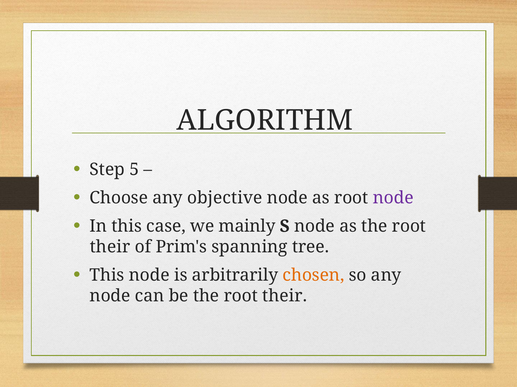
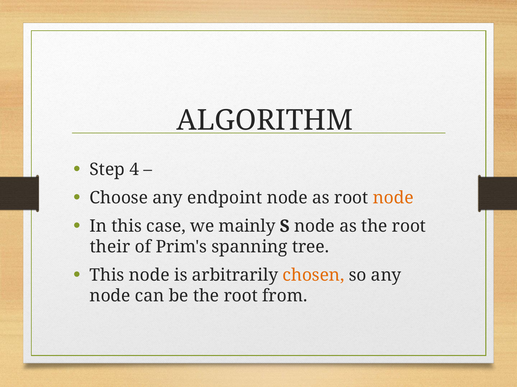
5: 5 -> 4
objective: objective -> endpoint
node at (393, 198) colour: purple -> orange
be the root their: their -> from
